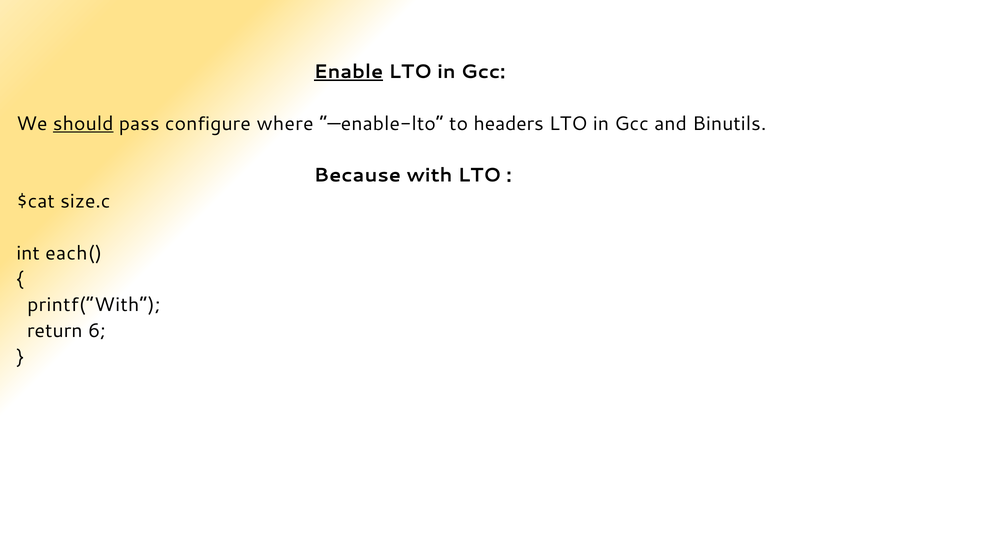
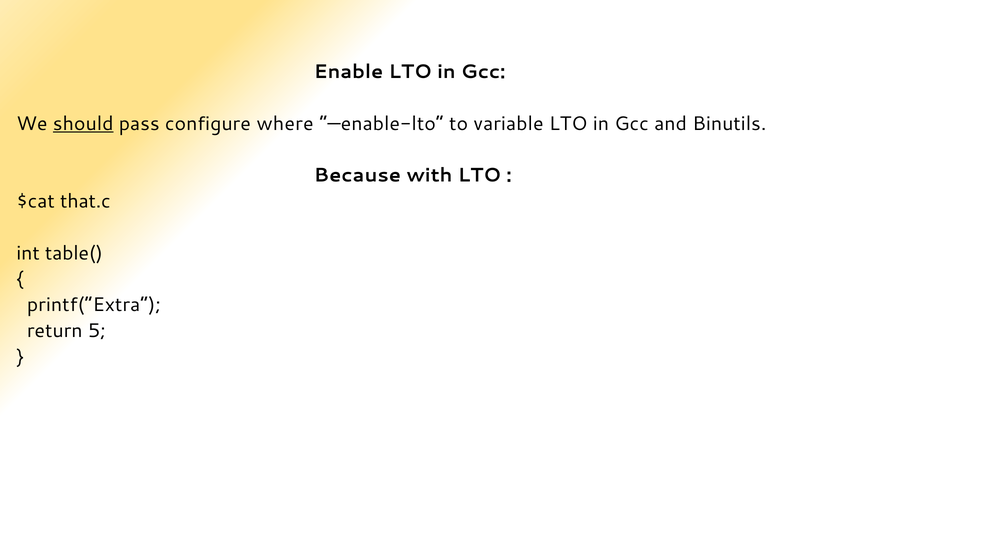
Enable underline: present -> none
headers: headers -> variable
size.c: size.c -> that.c
each(: each( -> table(
printf(“With: printf(“With -> printf(“Extra
6: 6 -> 5
